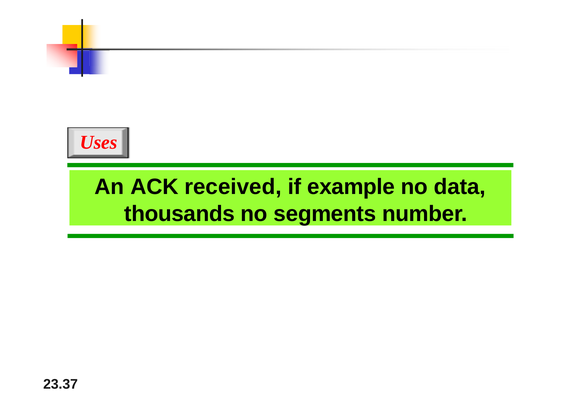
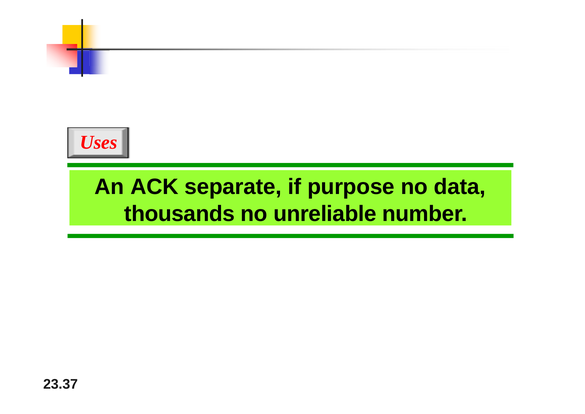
received: received -> separate
example: example -> purpose
segments: segments -> unreliable
